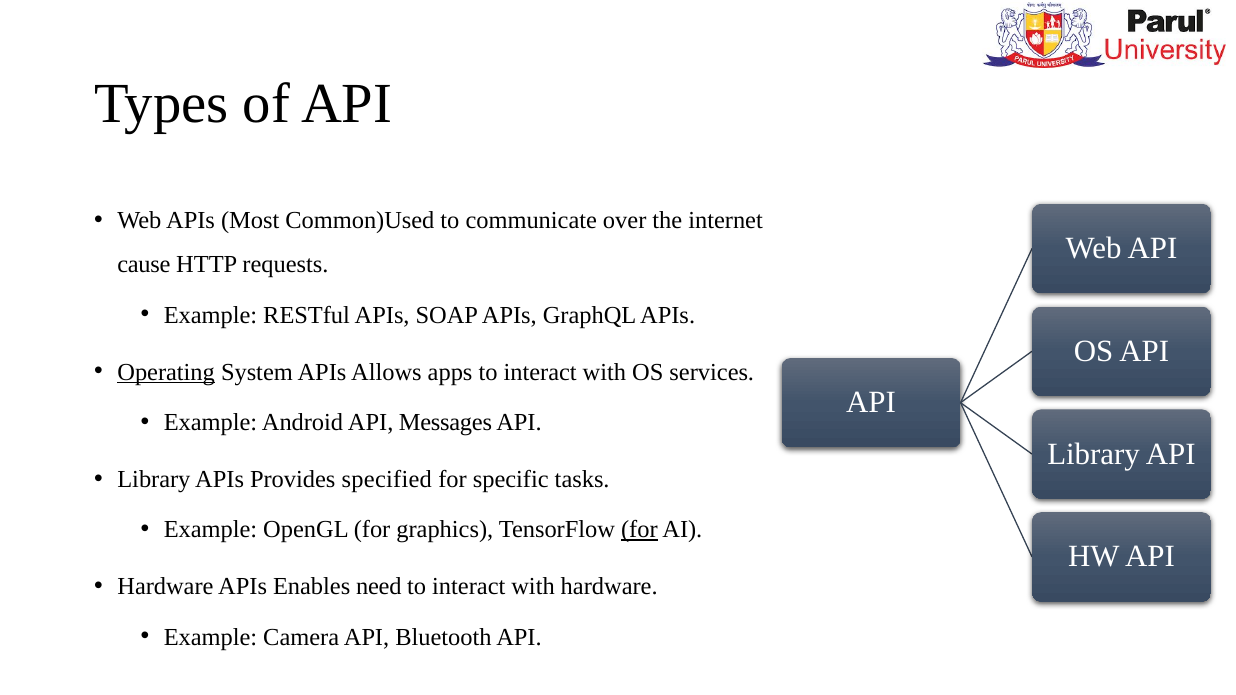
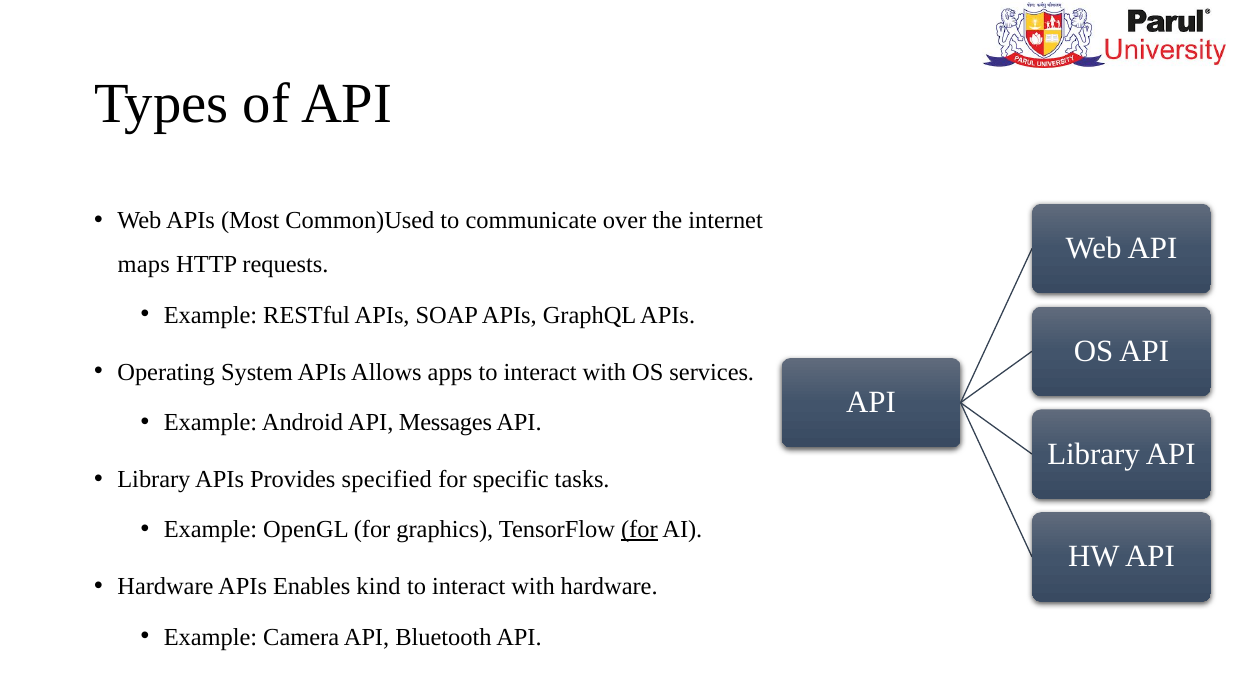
cause: cause -> maps
Operating underline: present -> none
need: need -> kind
